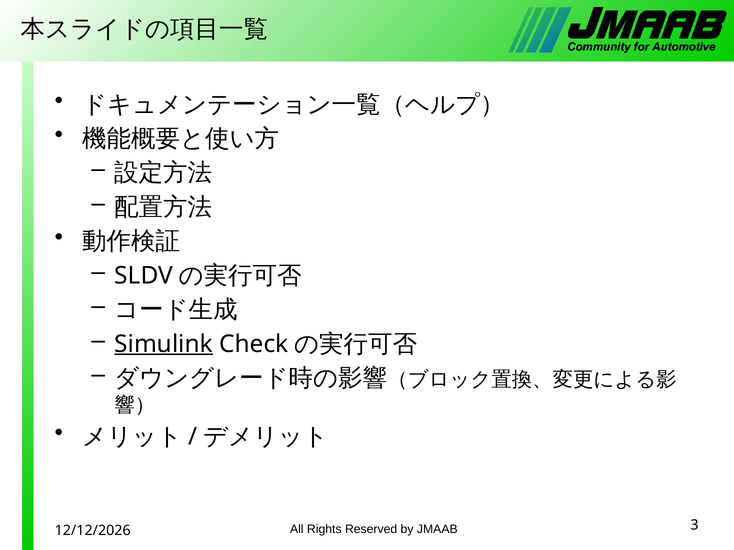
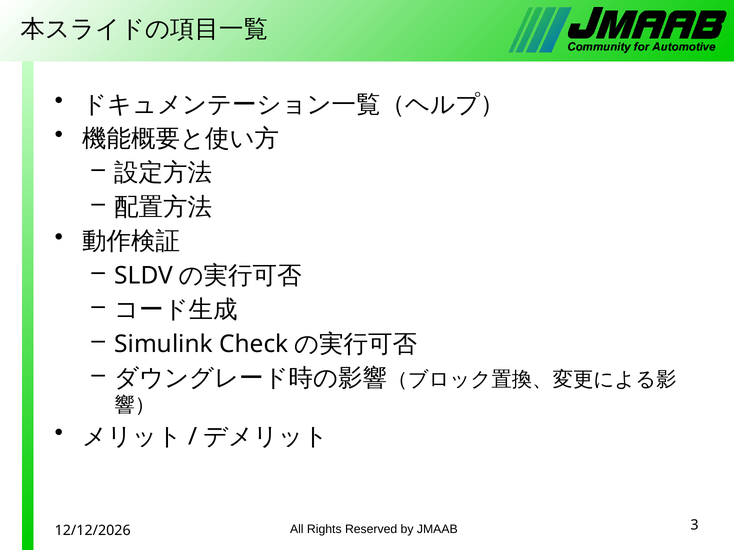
Simulink underline: present -> none
